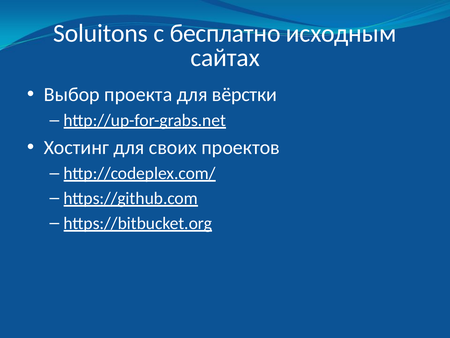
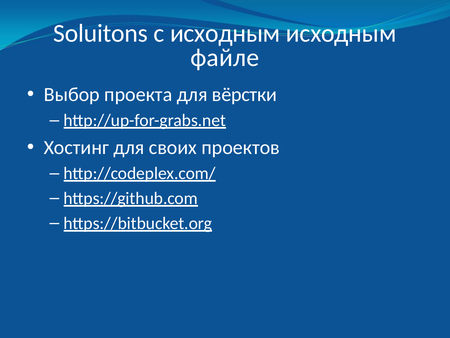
с бесплатно: бесплатно -> исходным
сайтах: сайтах -> файле
